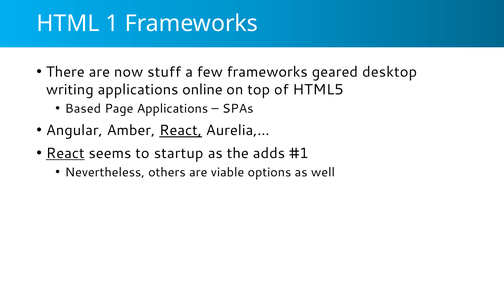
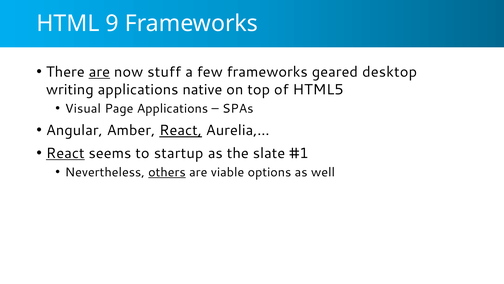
1: 1 -> 9
are at (99, 72) underline: none -> present
online: online -> native
Based: Based -> Visual
adds: adds -> slate
others underline: none -> present
